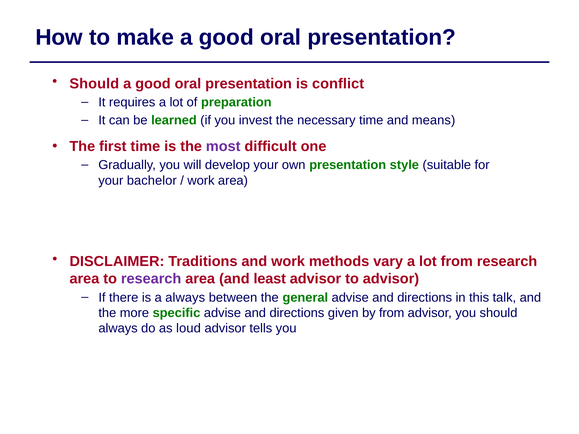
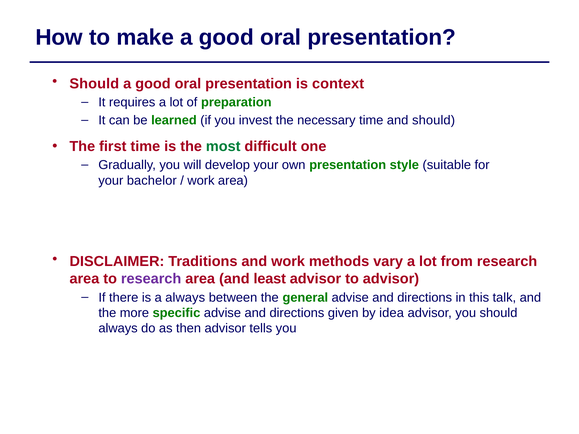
conflict: conflict -> context
and means: means -> should
most colour: purple -> green
by from: from -> idea
loud: loud -> then
